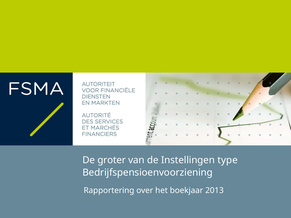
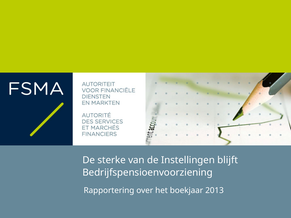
groter: groter -> sterke
type: type -> blijft
